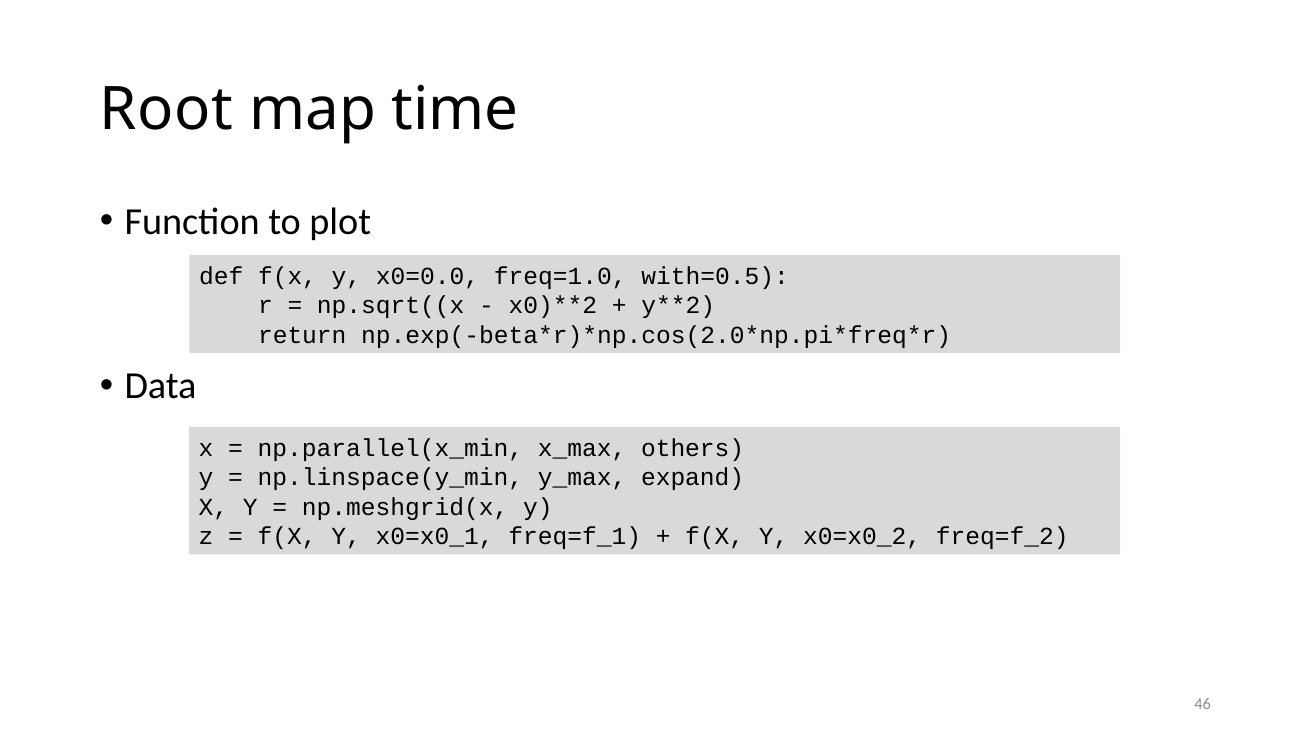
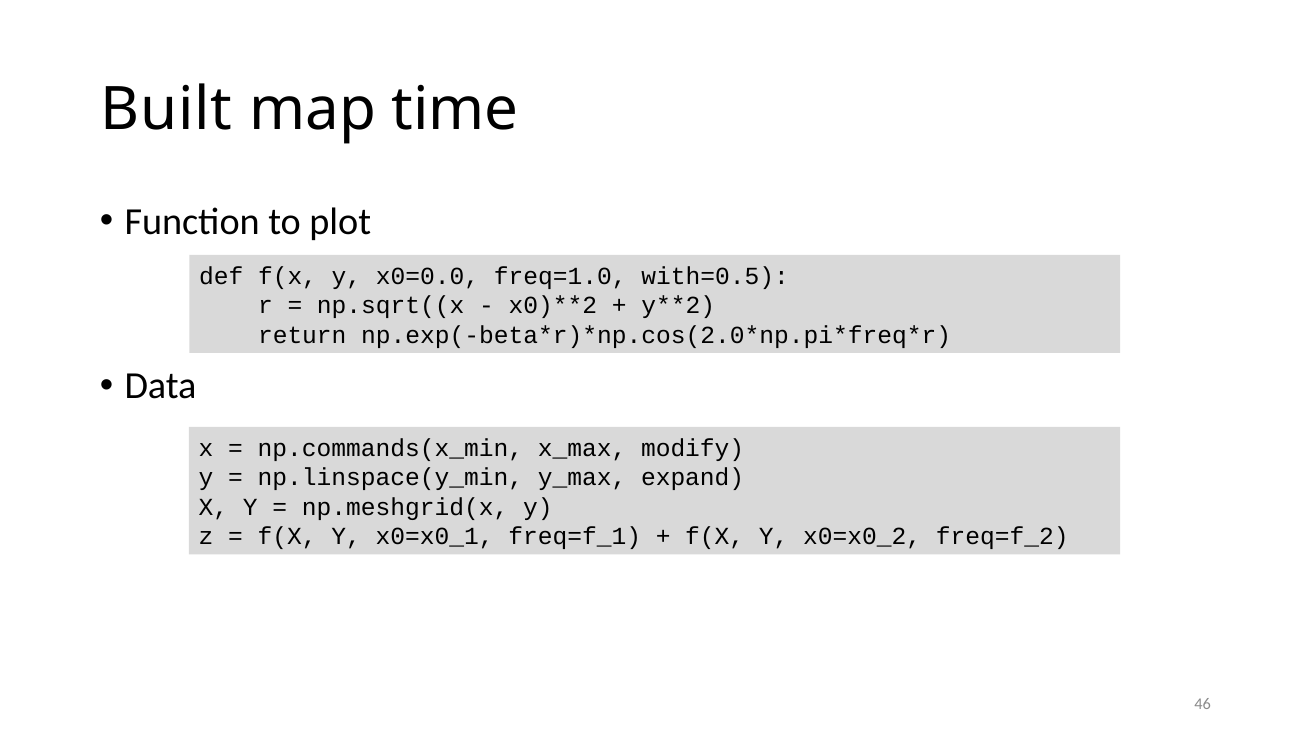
Root: Root -> Built
np.parallel(x_min: np.parallel(x_min -> np.commands(x_min
others: others -> modify
